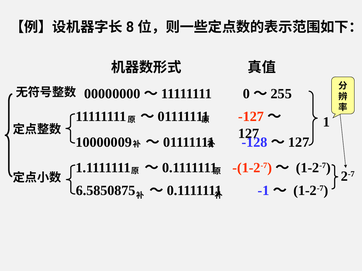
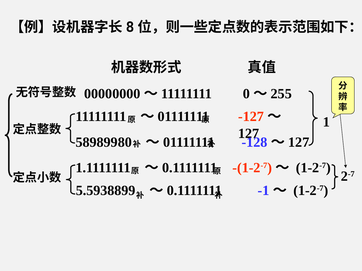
10000009: 10000009 -> 58989980
6.5850875: 6.5850875 -> 5.5938899
